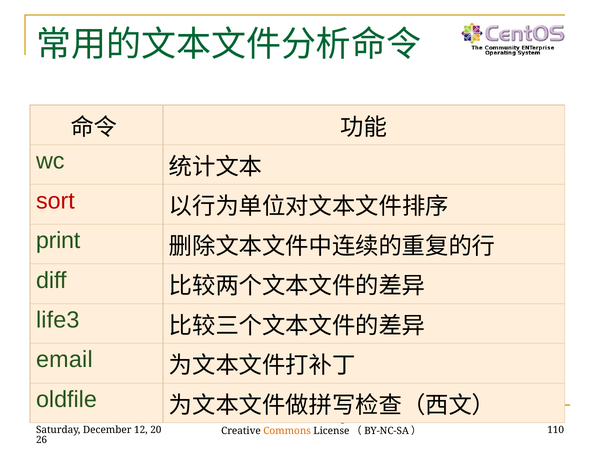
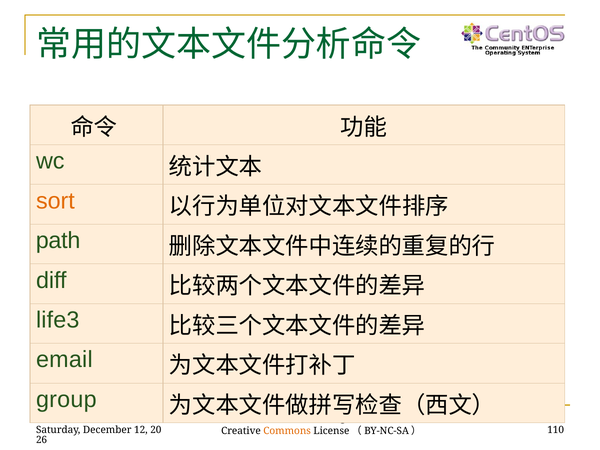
sort colour: red -> orange
print: print -> path
oldfile: oldfile -> group
